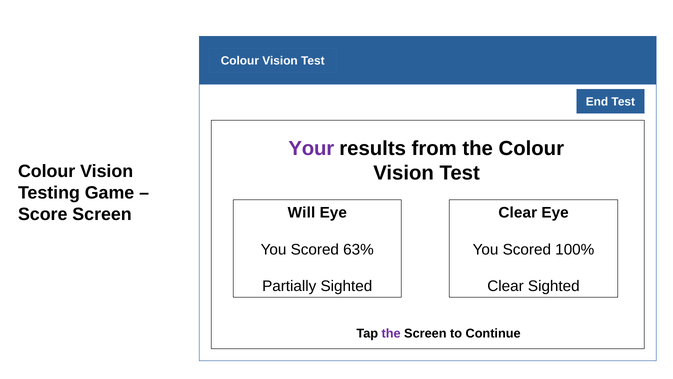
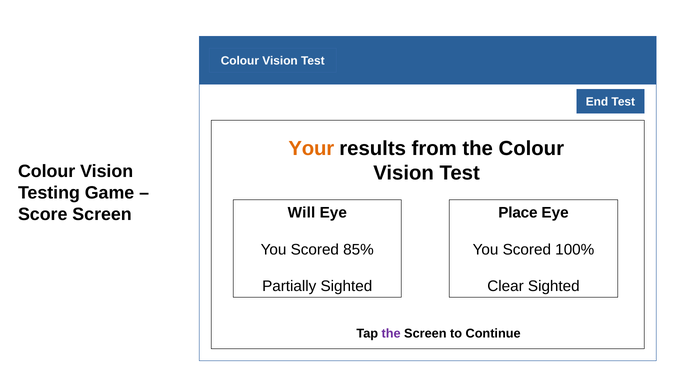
Your colour: purple -> orange
Clear at (518, 213): Clear -> Place
63%: 63% -> 85%
